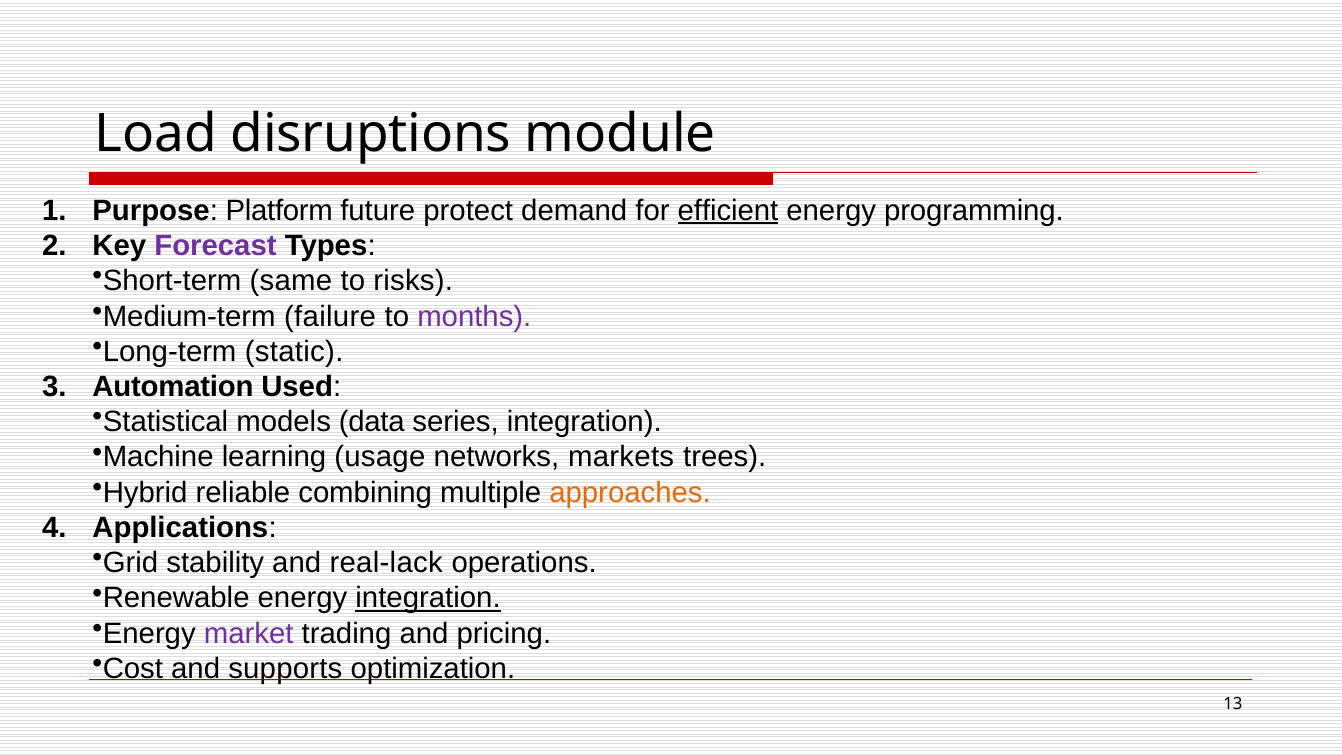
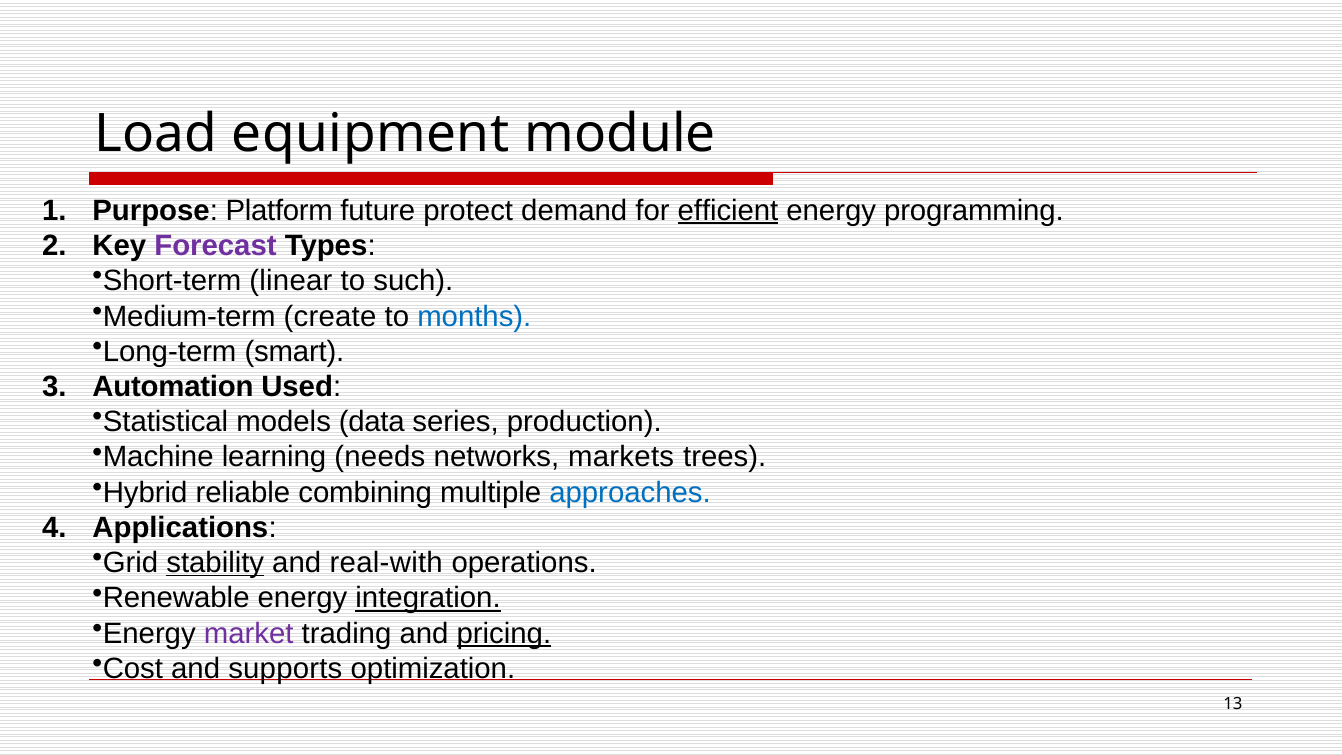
disruptions: disruptions -> equipment
same: same -> linear
risks: risks -> such
failure: failure -> create
months colour: purple -> blue
static: static -> smart
series integration: integration -> production
usage: usage -> needs
approaches colour: orange -> blue
stability underline: none -> present
real-lack: real-lack -> real-with
pricing underline: none -> present
